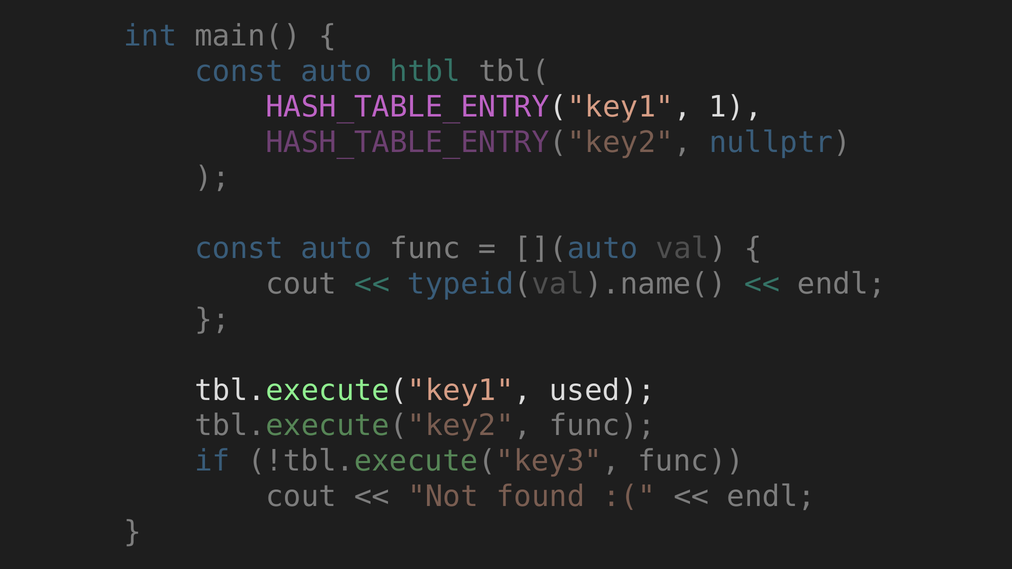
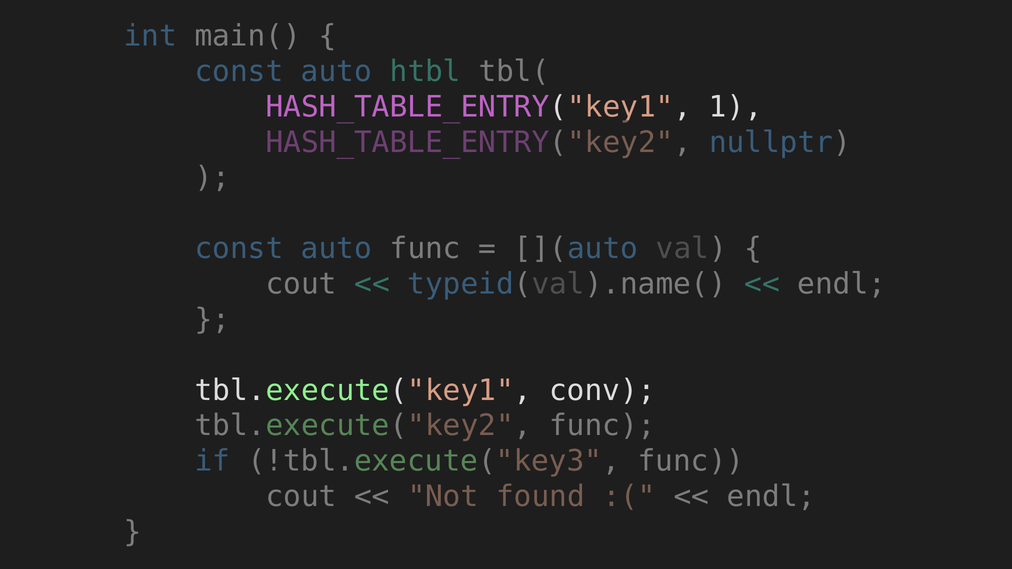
used: used -> conv
